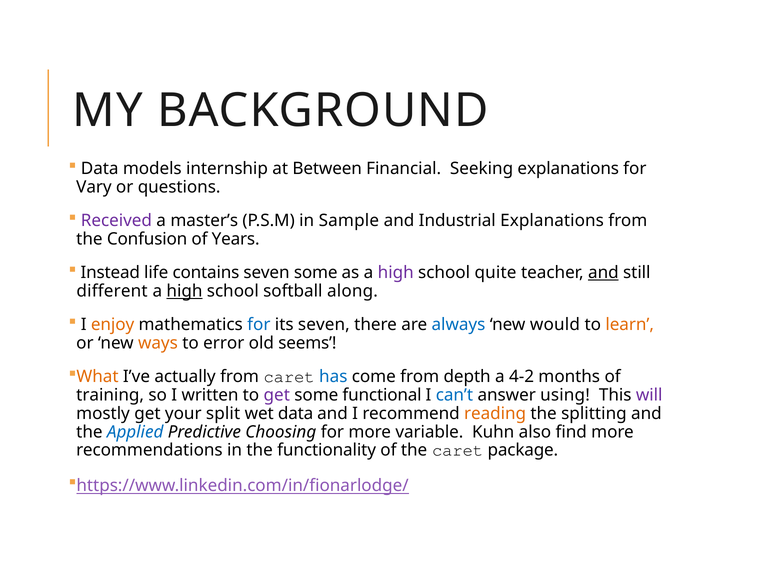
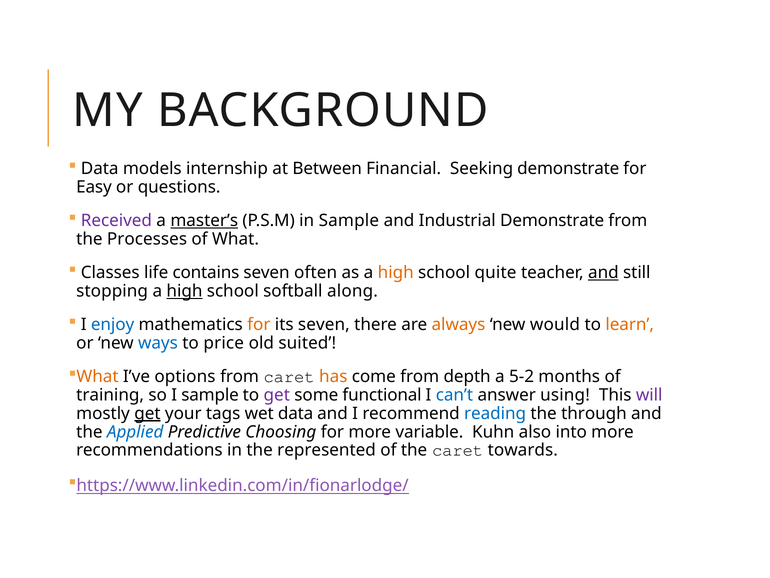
Seeking explanations: explanations -> demonstrate
Vary: Vary -> Easy
master’s underline: none -> present
Industrial Explanations: Explanations -> Demonstrate
Confusion: Confusion -> Processes
of Years: Years -> What
Instead: Instead -> Classes
seven some: some -> often
high at (396, 272) colour: purple -> orange
different: different -> stopping
enjoy colour: orange -> blue
for at (259, 324) colour: blue -> orange
always colour: blue -> orange
ways colour: orange -> blue
error: error -> price
seems: seems -> suited
actually: actually -> options
has colour: blue -> orange
4-2: 4-2 -> 5-2
I written: written -> sample
get at (147, 413) underline: none -> present
split: split -> tags
reading colour: orange -> blue
splitting: splitting -> through
find: find -> into
functionality: functionality -> represented
package: package -> towards
